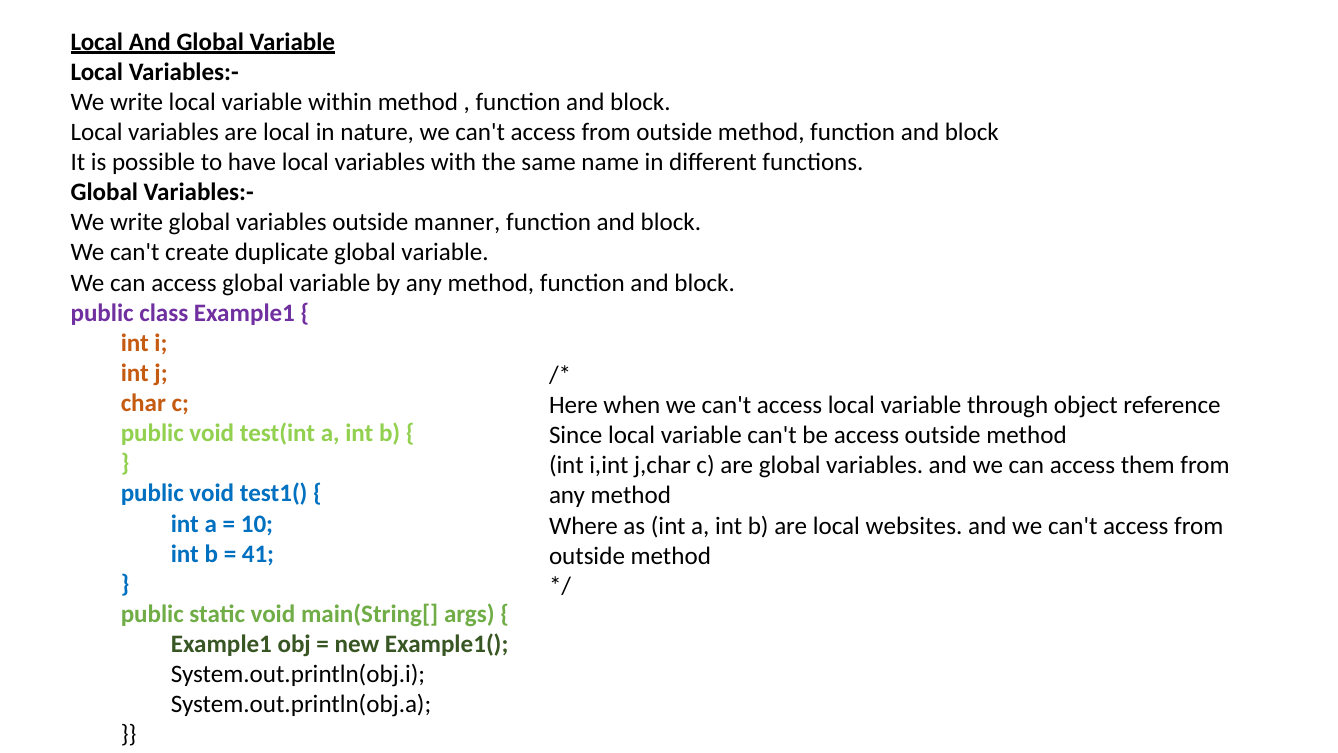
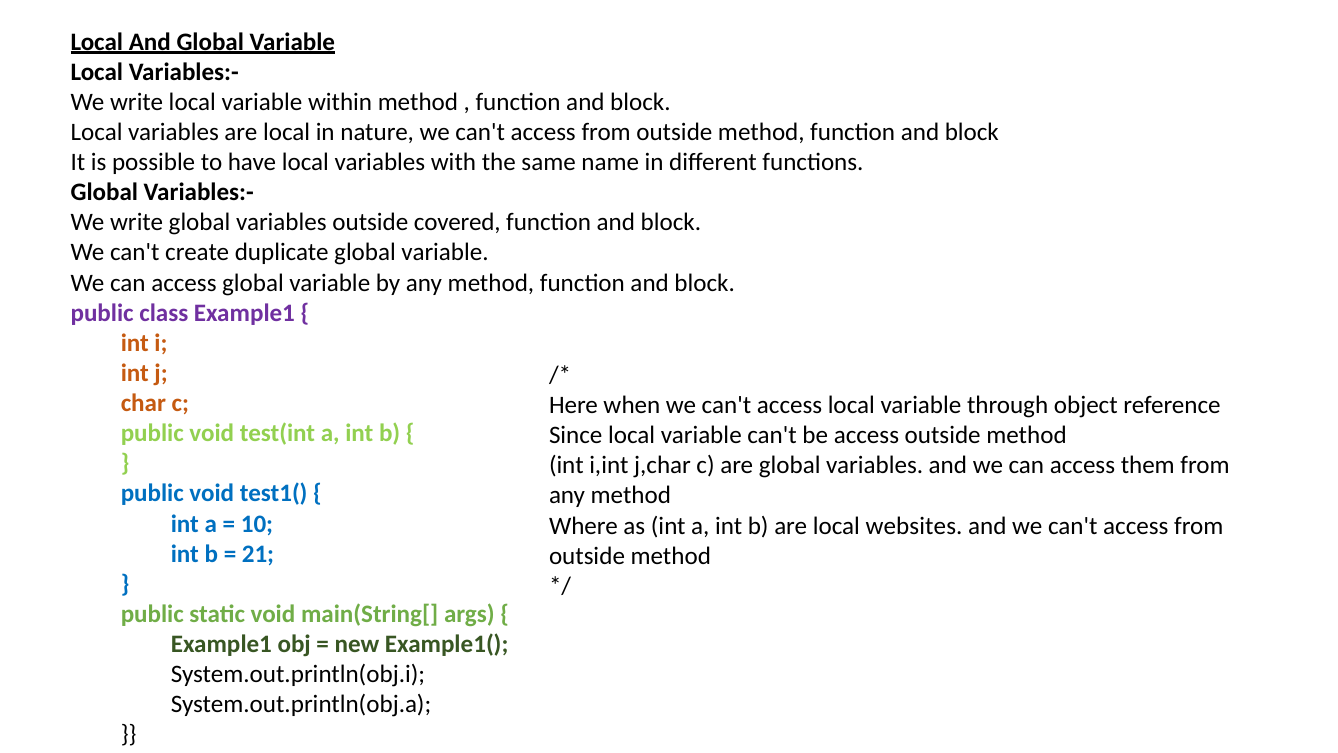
manner: manner -> covered
41: 41 -> 21
